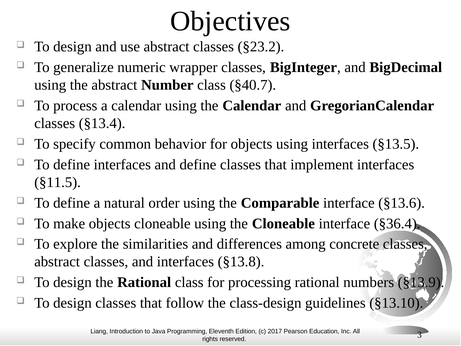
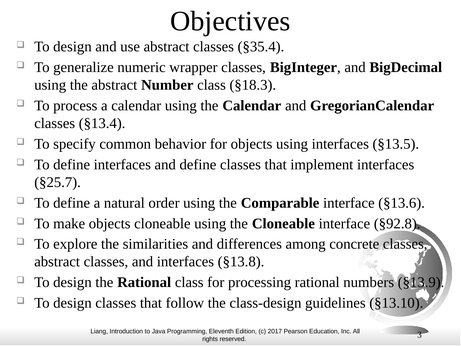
§23.2: §23.2 -> §35.4
§40.7: §40.7 -> §18.3
§11.5: §11.5 -> §25.7
§36.4: §36.4 -> §92.8
